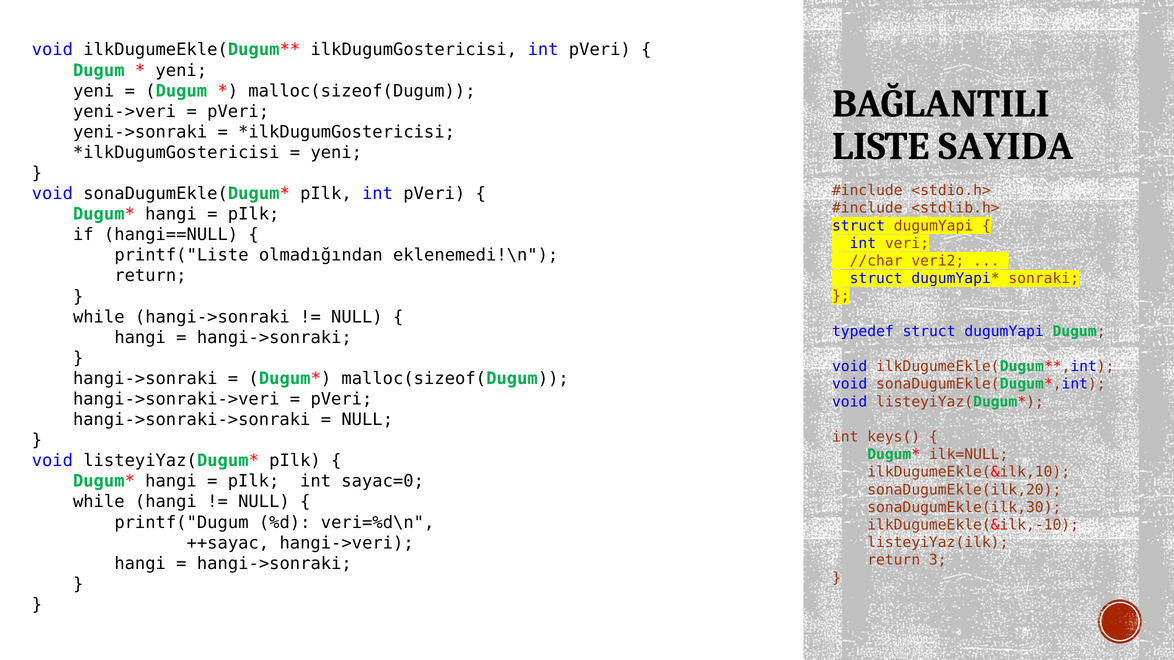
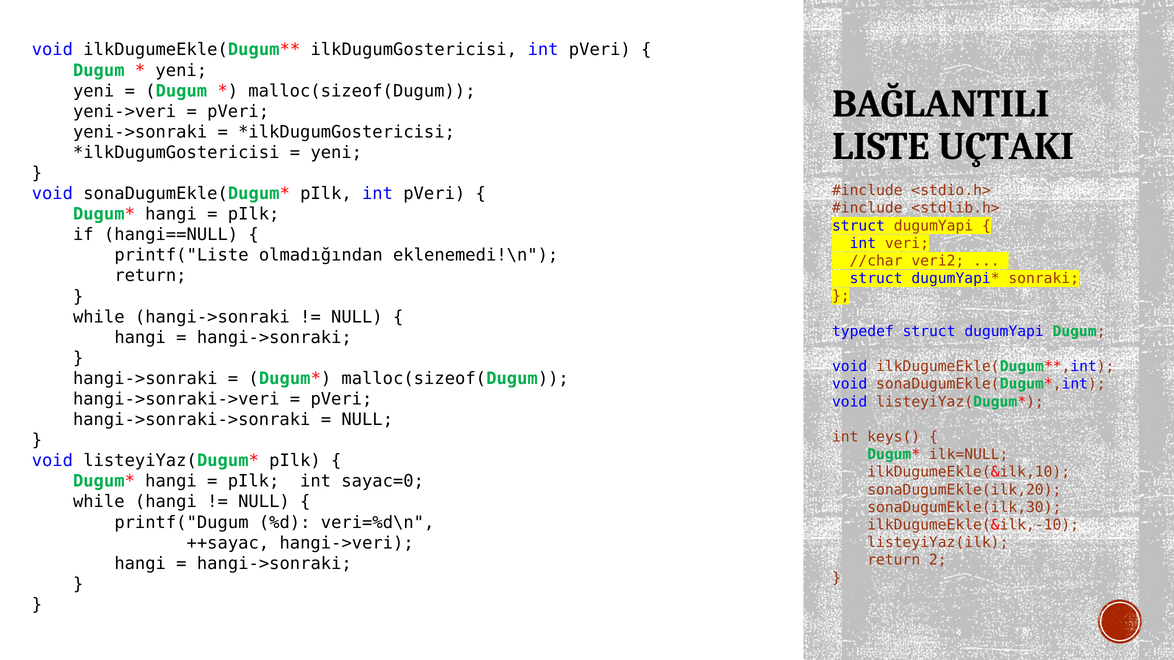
SAYIDA: SAYIDA -> UÇTAKI
3: 3 -> 2
